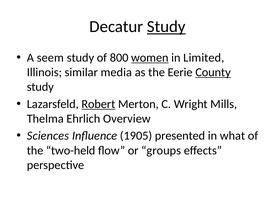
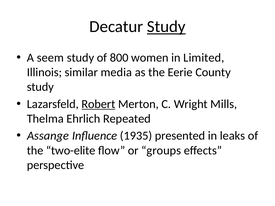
women underline: present -> none
County underline: present -> none
Overview: Overview -> Repeated
Sciences: Sciences -> Assange
1905: 1905 -> 1935
what: what -> leaks
two-held: two-held -> two-elite
